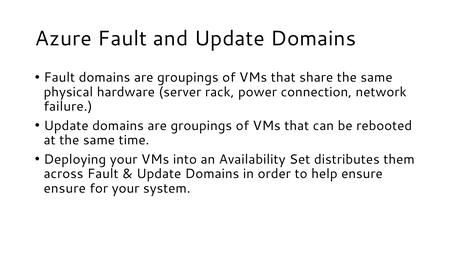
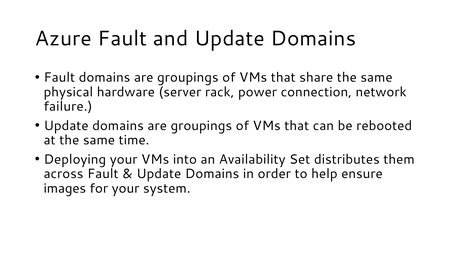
ensure at (65, 188): ensure -> images
